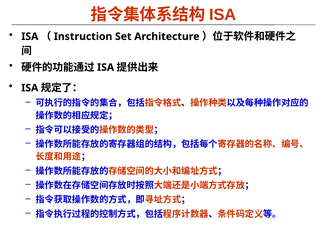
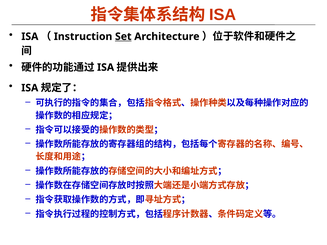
Set at (123, 37) underline: none -> present
